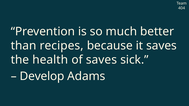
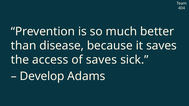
recipes: recipes -> disease
health: health -> access
